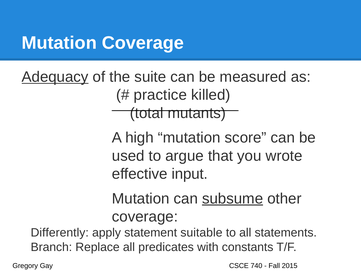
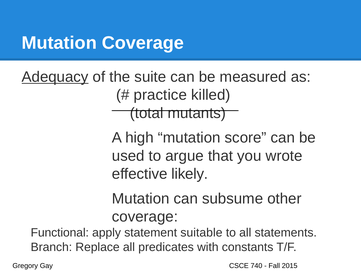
input: input -> likely
subsume underline: present -> none
Differently: Differently -> Functional
